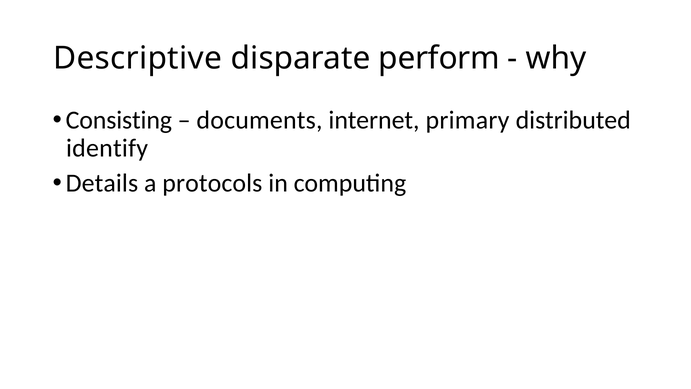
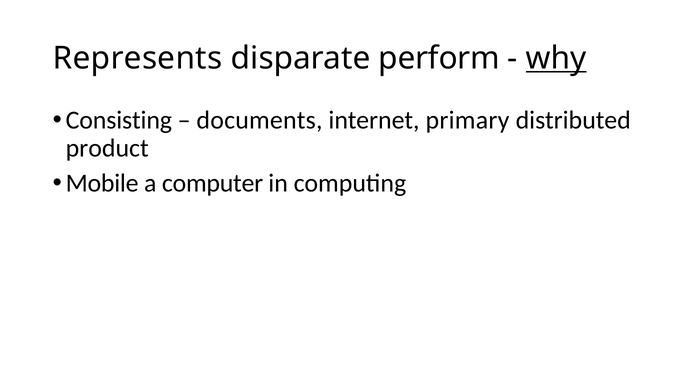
Descriptive: Descriptive -> Represents
why underline: none -> present
identify: identify -> product
Details: Details -> Mobile
protocols: protocols -> computer
